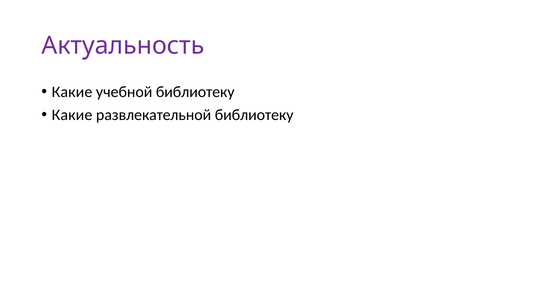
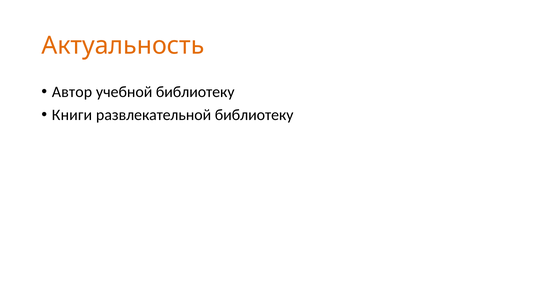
Актуальность colour: purple -> orange
Какие at (72, 92): Какие -> Автор
Какие at (72, 115): Какие -> Книги
